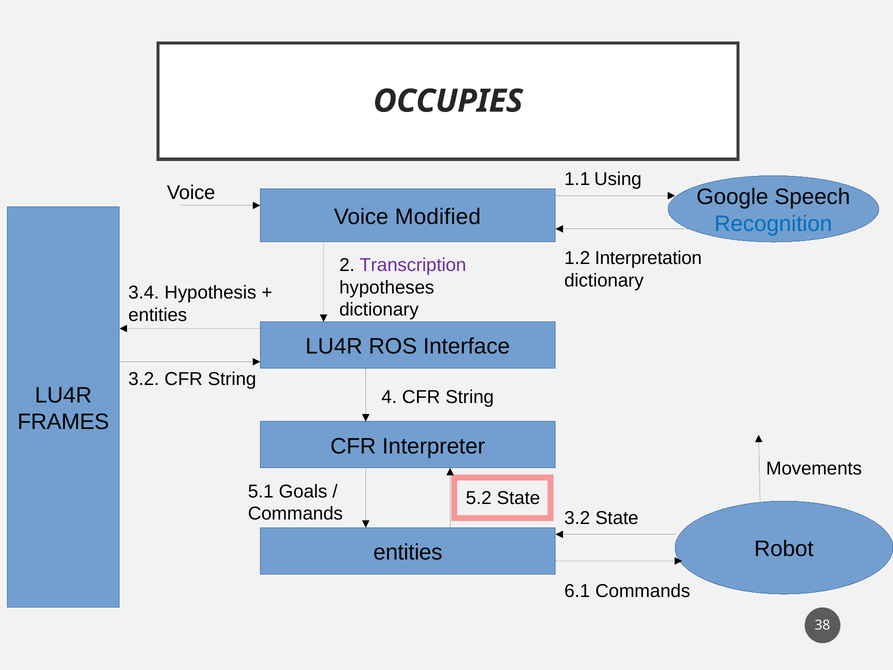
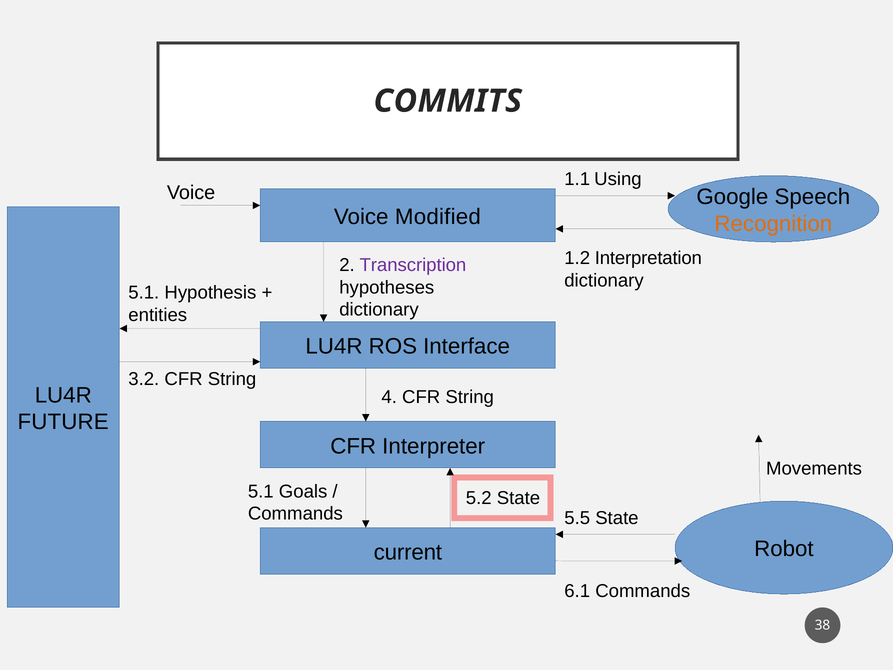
OCCUPIES: OCCUPIES -> COMMITS
Recognition colour: blue -> orange
3.4 at (144, 292): 3.4 -> 5.1
FRAMES: FRAMES -> FUTURE
3.2 at (577, 518): 3.2 -> 5.5
entities at (408, 552): entities -> current
